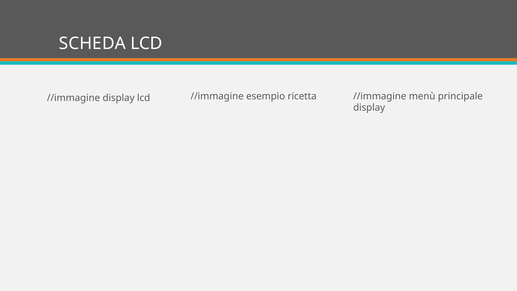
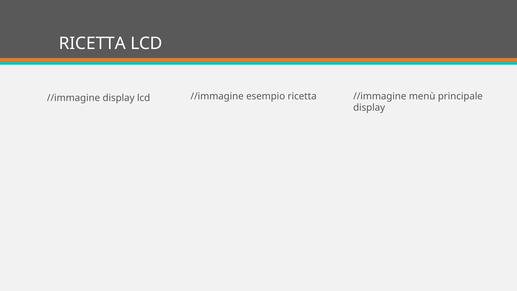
SCHEDA at (92, 43): SCHEDA -> RICETTA
